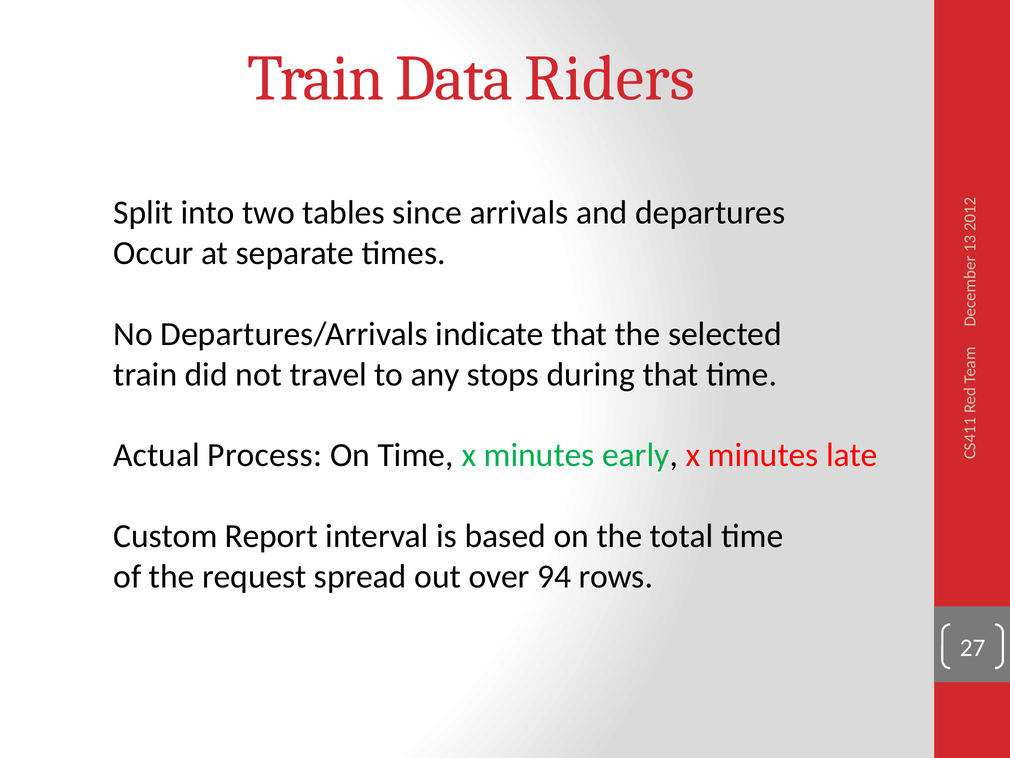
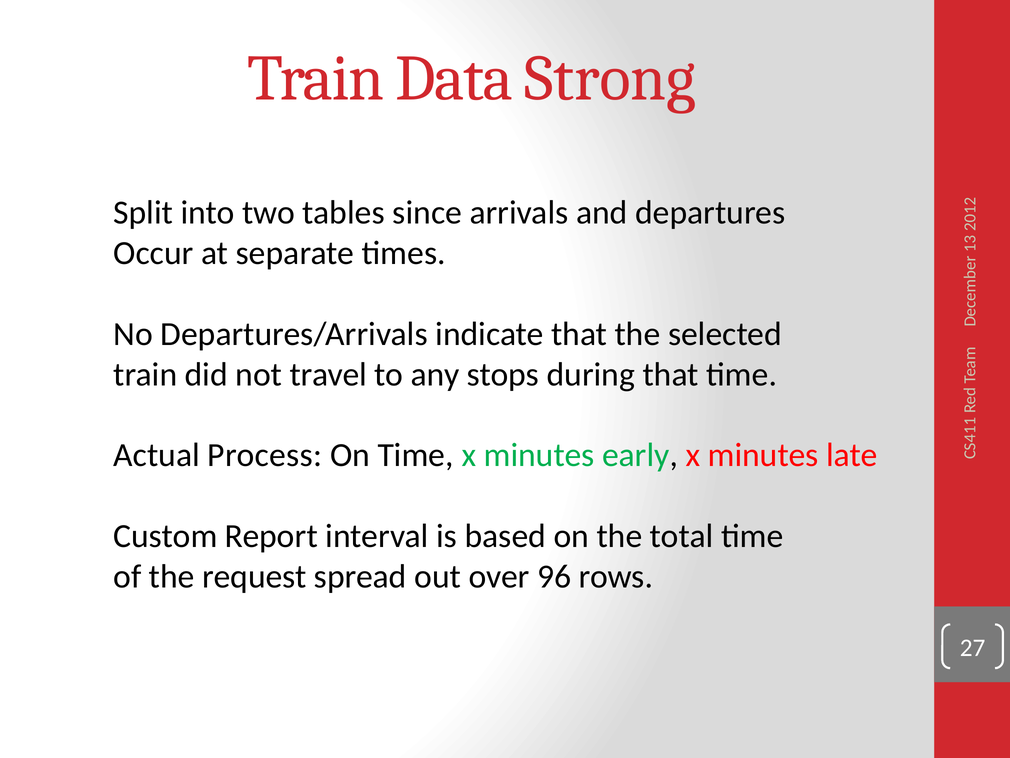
Riders: Riders -> Strong
94: 94 -> 96
